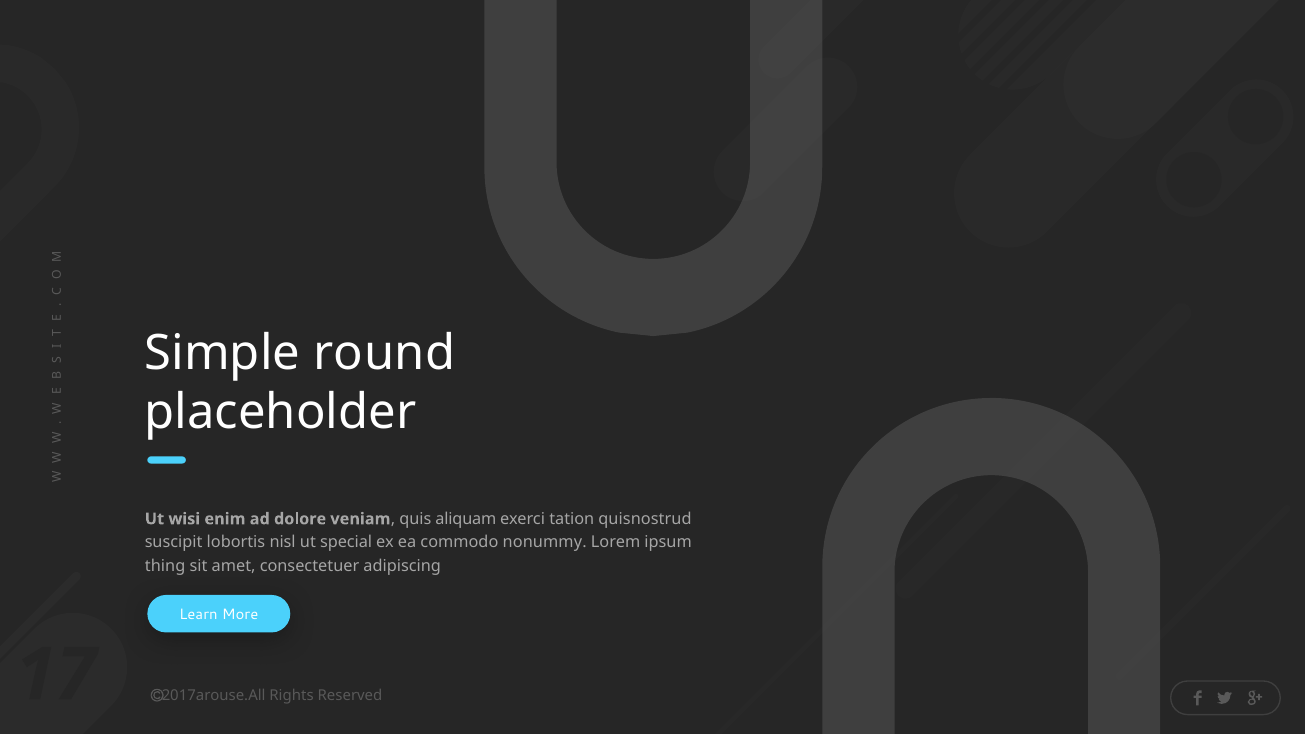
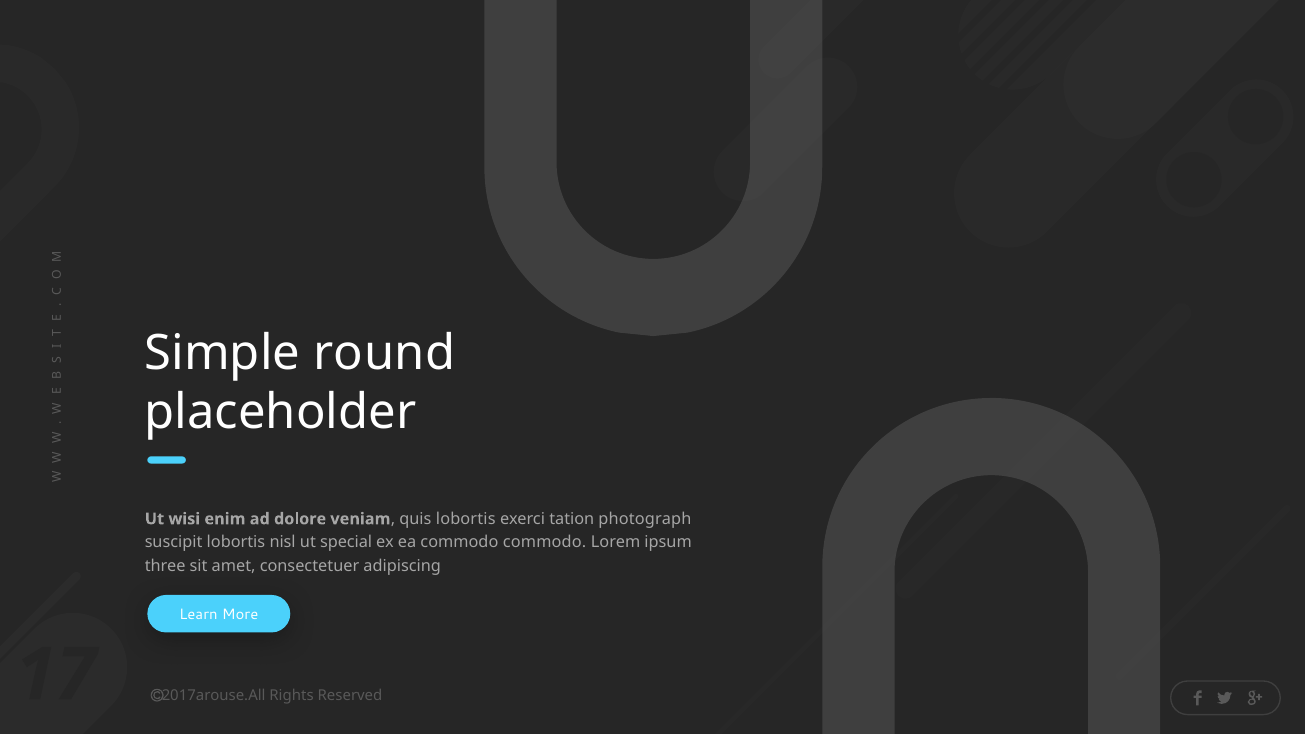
quis aliquam: aliquam -> lobortis
quisnostrud: quisnostrud -> photograph
commodo nonummy: nonummy -> commodo
thing: thing -> three
